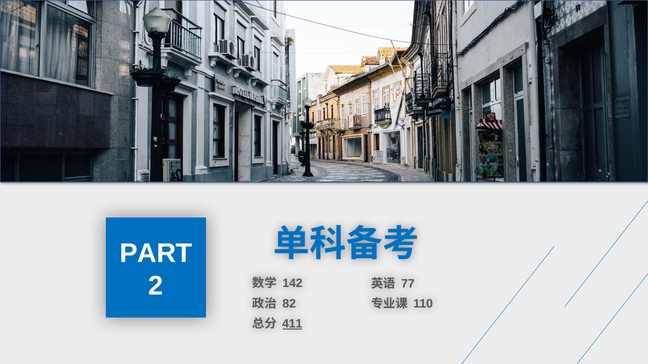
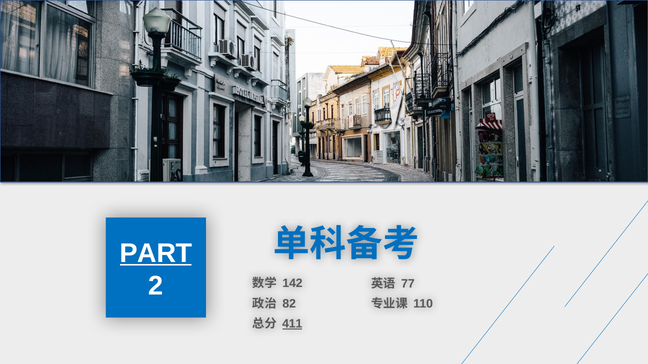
PART underline: none -> present
